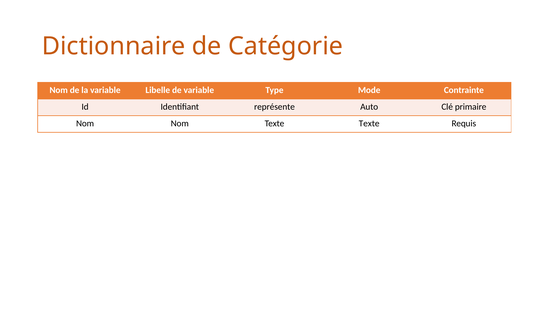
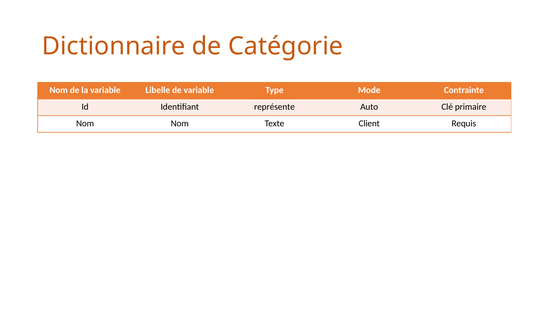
Texte Texte: Texte -> Client
